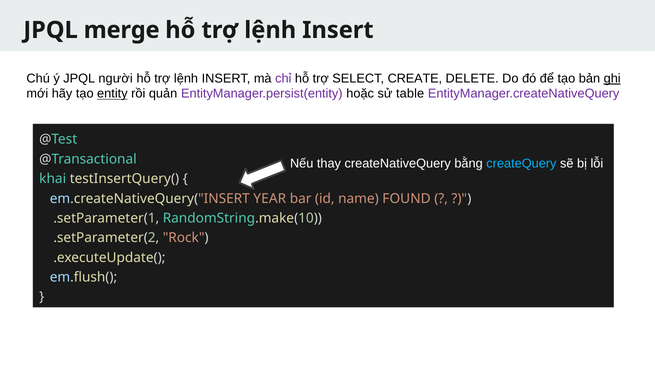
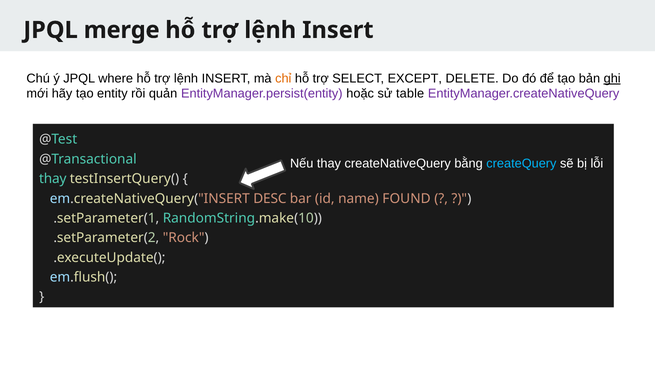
người: người -> where
chỉ colour: purple -> orange
CREATE: CREATE -> EXCEPT
entity underline: present -> none
khai at (53, 179): khai -> thay
YEAR: YEAR -> DESC
